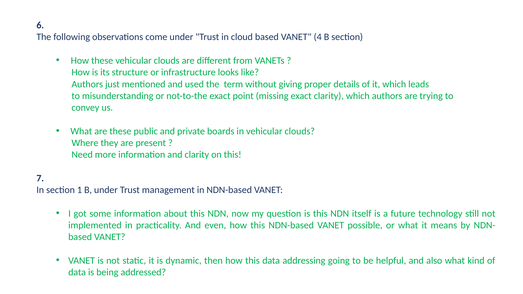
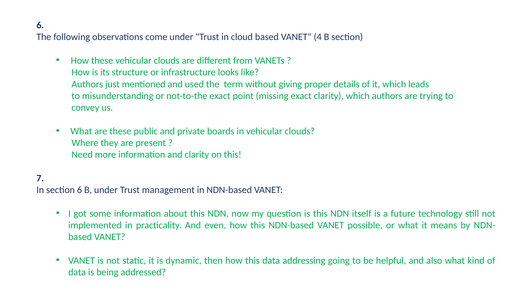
section 1: 1 -> 6
